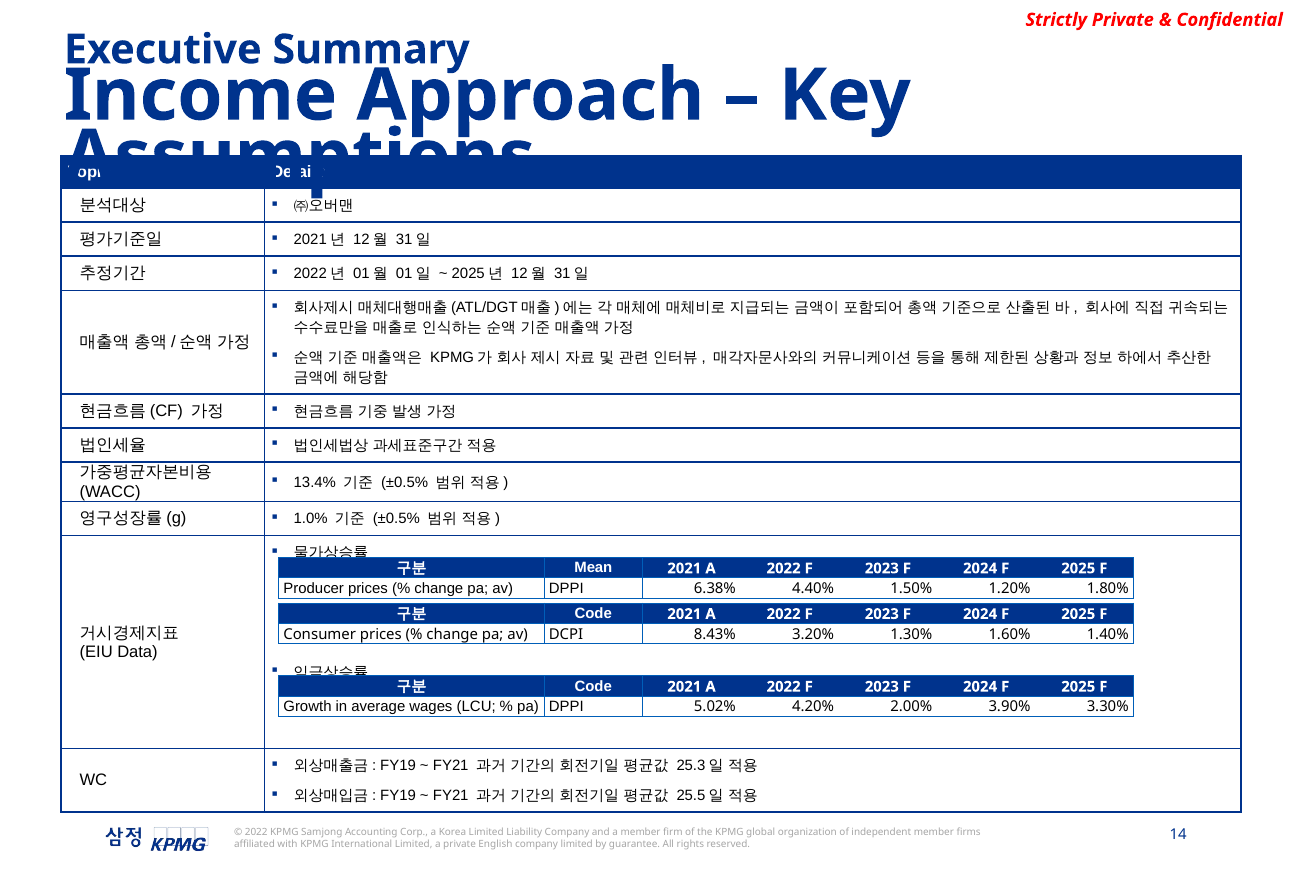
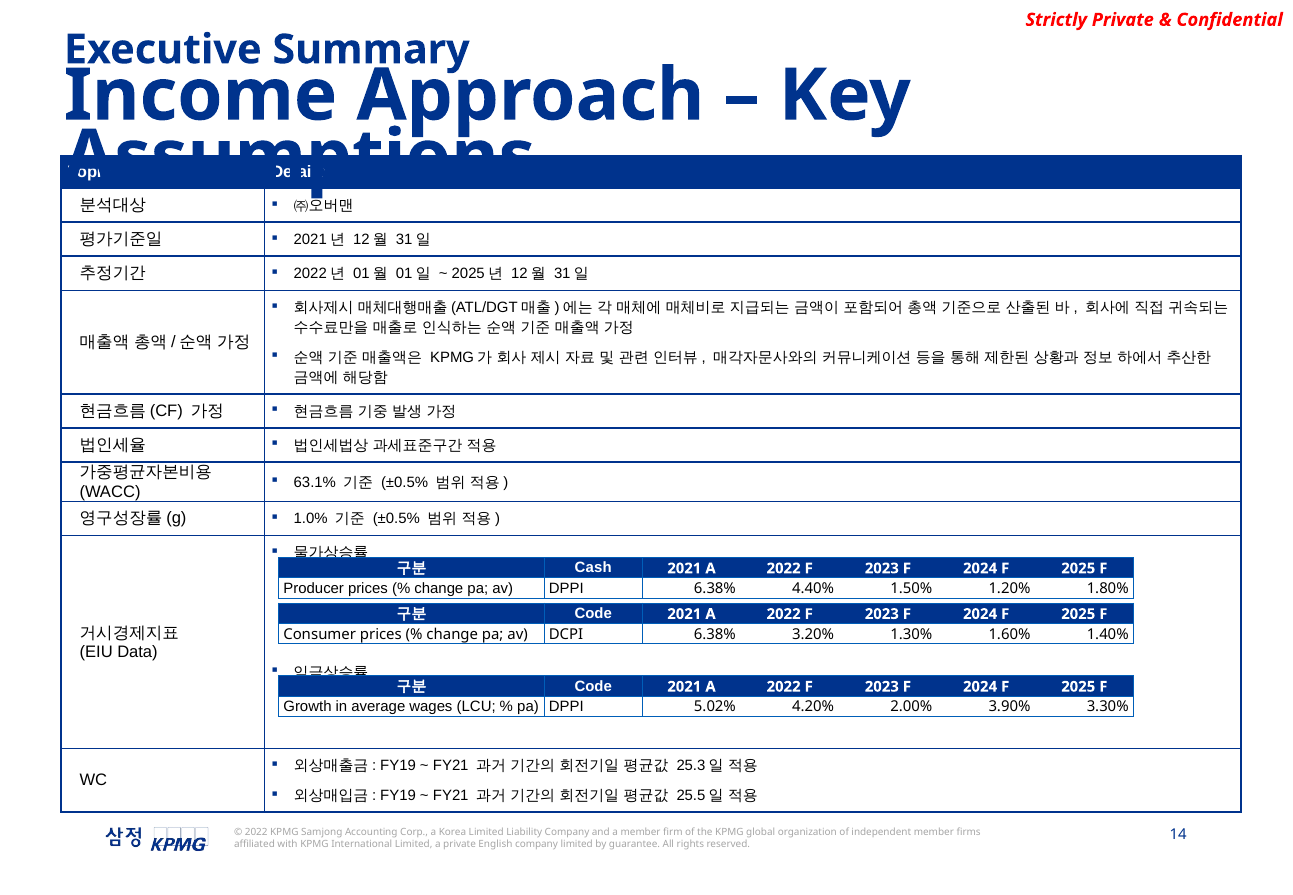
13.4%: 13.4% -> 63.1%
Mean: Mean -> Cash
DCPI 8.43%: 8.43% -> 6.38%
